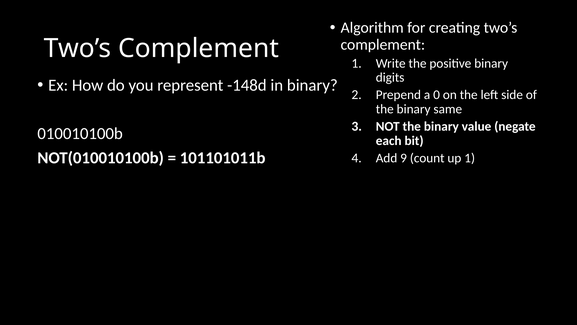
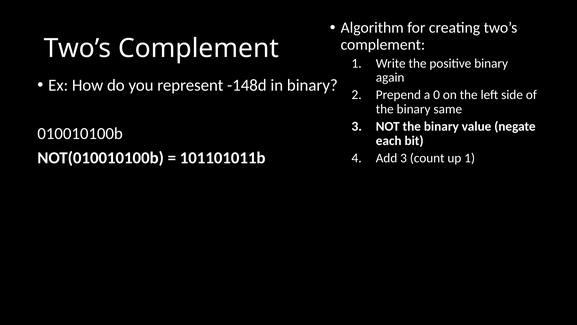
digits: digits -> again
Add 9: 9 -> 3
